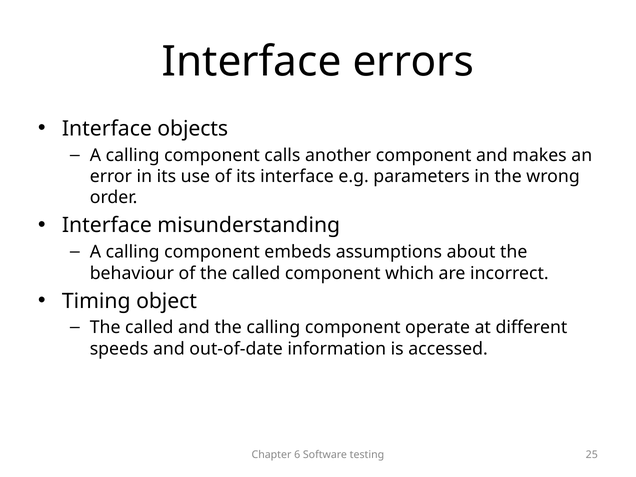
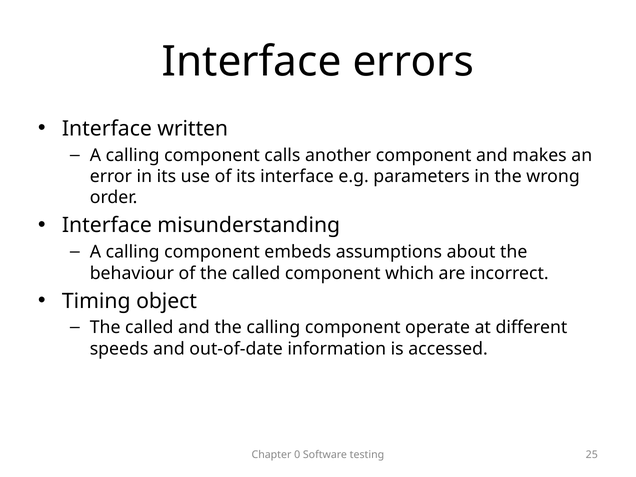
objects: objects -> written
6: 6 -> 0
